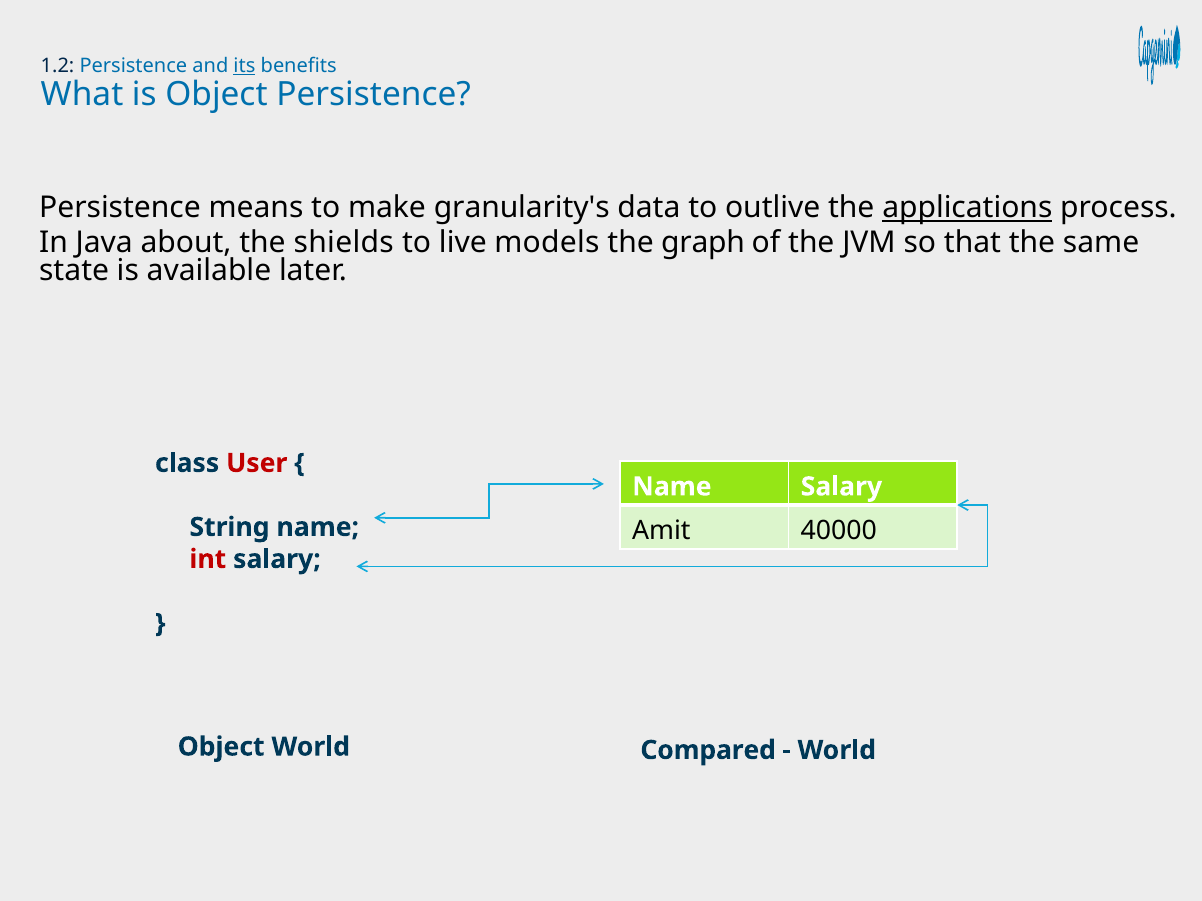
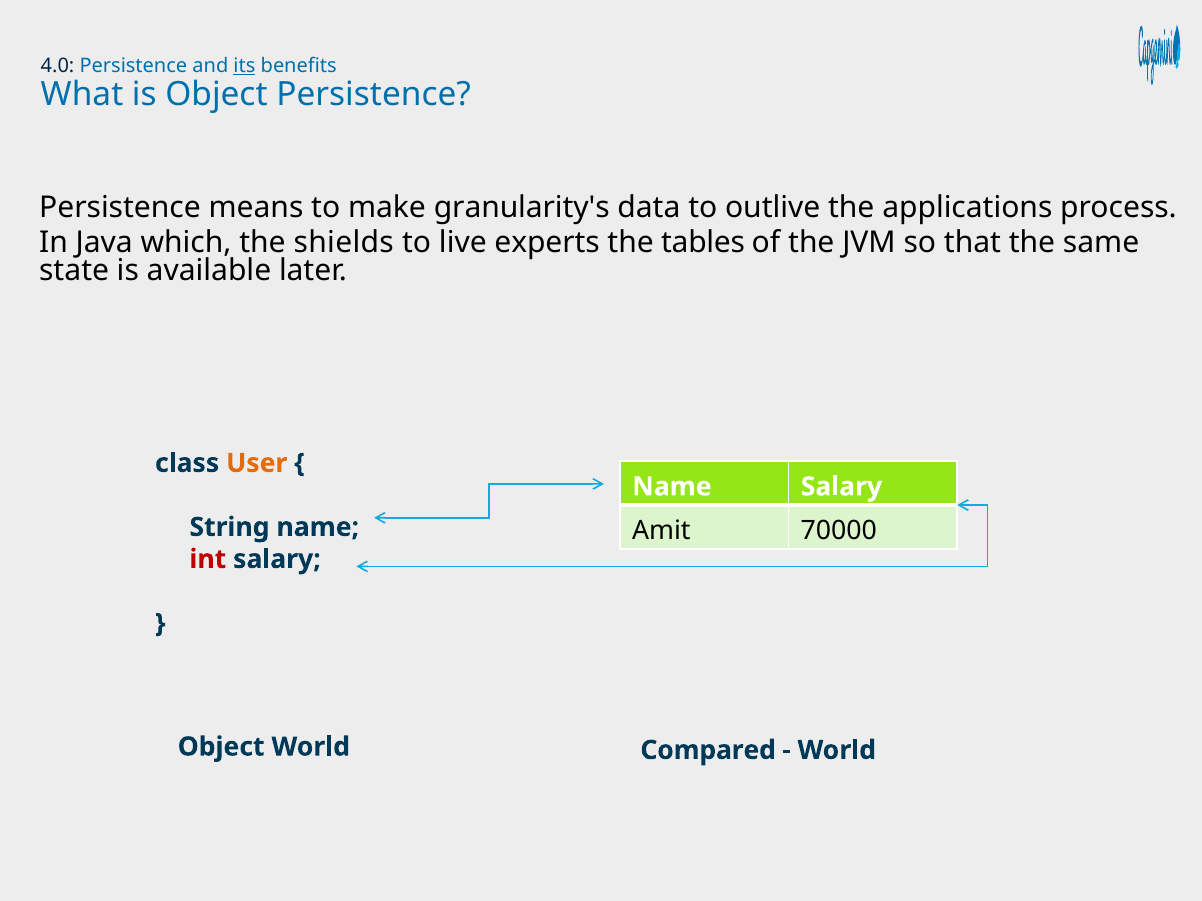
1.2: 1.2 -> 4.0
applications underline: present -> none
about: about -> which
models: models -> experts
graph: graph -> tables
User colour: red -> orange
40000: 40000 -> 70000
